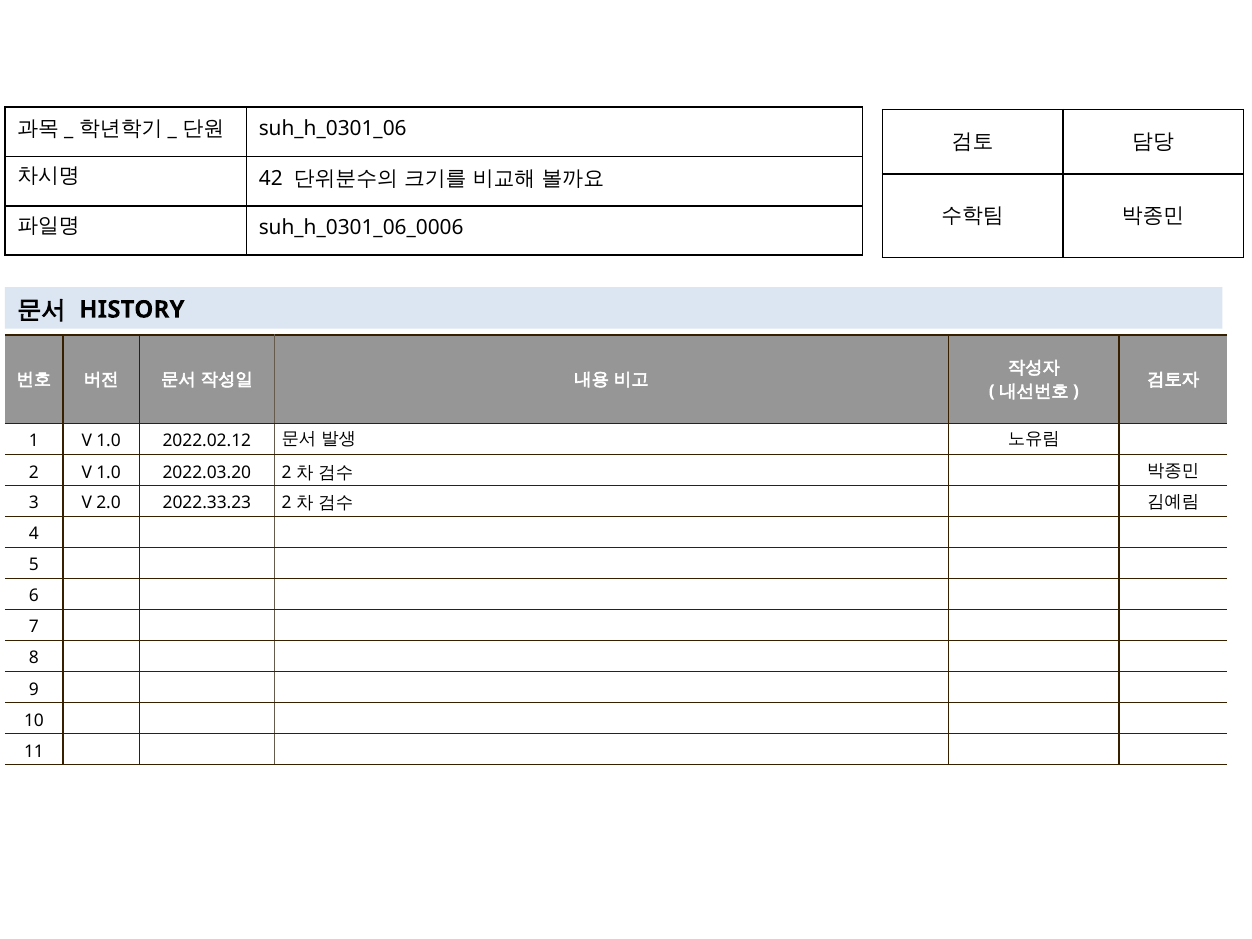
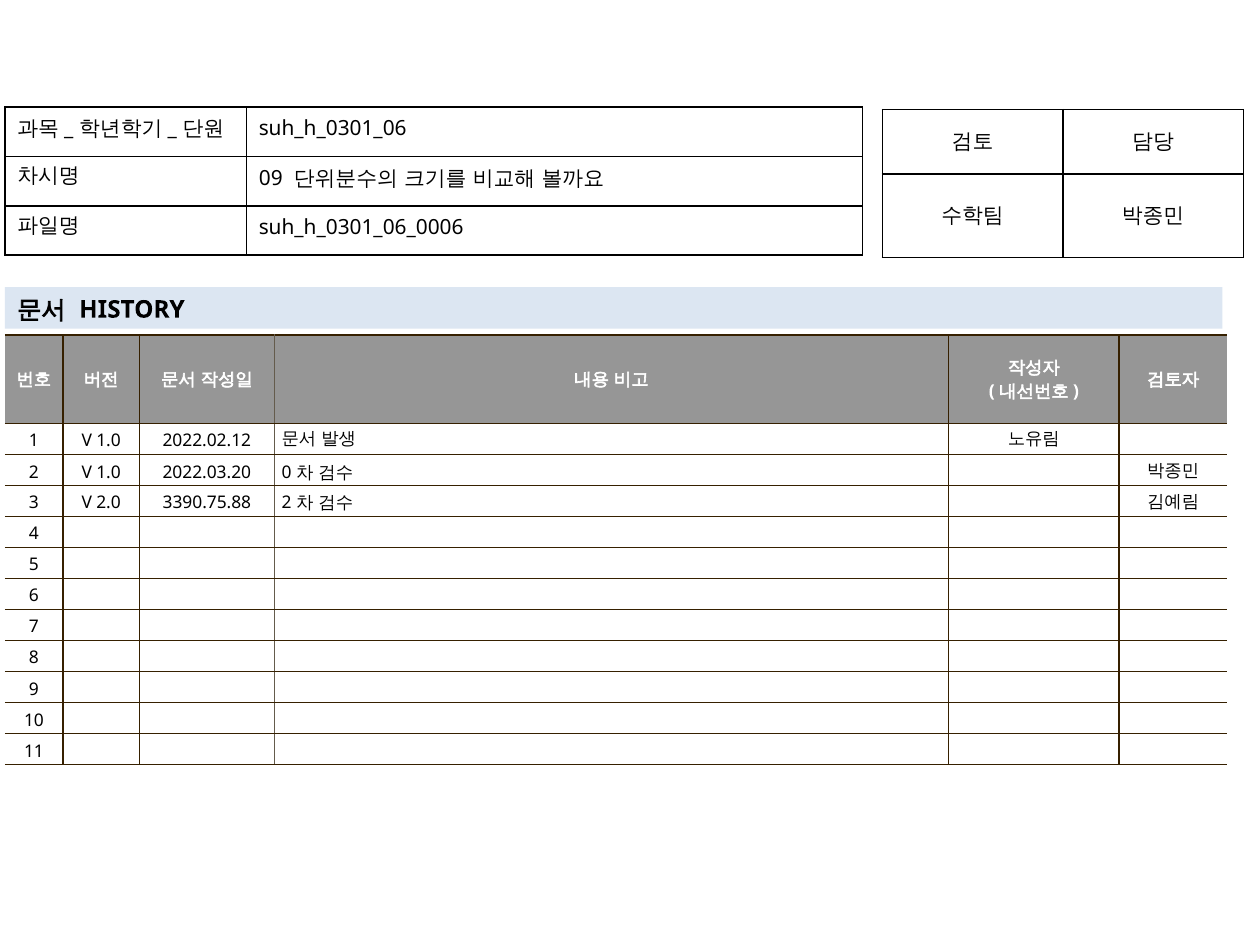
42: 42 -> 09
2022.03.20 2: 2 -> 0
2022.33.23: 2022.33.23 -> 3390.75.88
